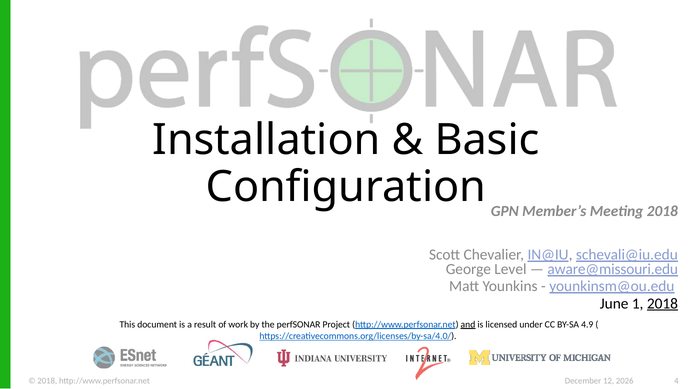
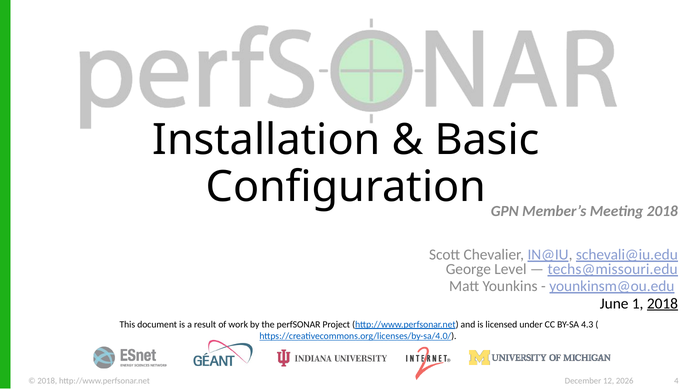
aware@missouri.edu: aware@missouri.edu -> techs@missouri.edu
and underline: present -> none
4.9: 4.9 -> 4.3
